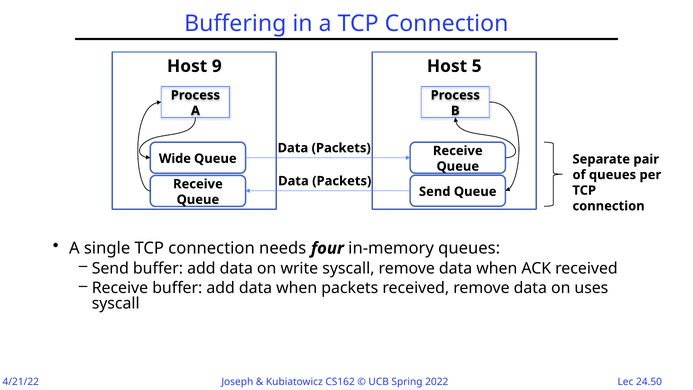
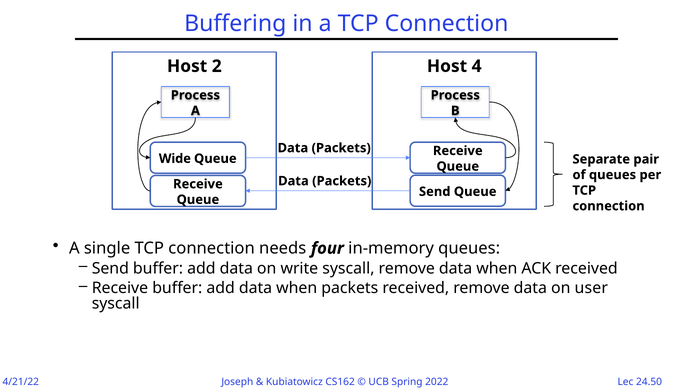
9: 9 -> 2
5: 5 -> 4
uses: uses -> user
